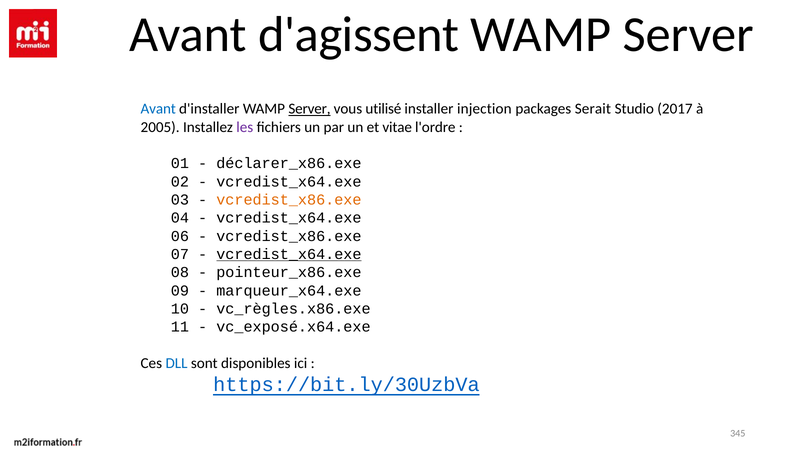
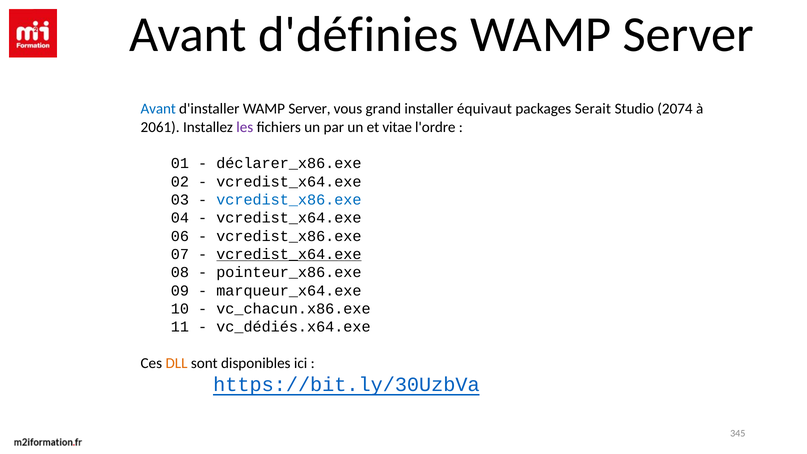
d'agissent: d'agissent -> d'définies
Server at (309, 109) underline: present -> none
utilisé: utilisé -> grand
injection: injection -> équivaut
2017: 2017 -> 2074
2005: 2005 -> 2061
vcredist_x86.exe at (289, 200) colour: orange -> blue
vc_règles.x86.exe: vc_règles.x86.exe -> vc_chacun.x86.exe
vc_exposé.x64.exe: vc_exposé.x64.exe -> vc_dédiés.x64.exe
DLL colour: blue -> orange
